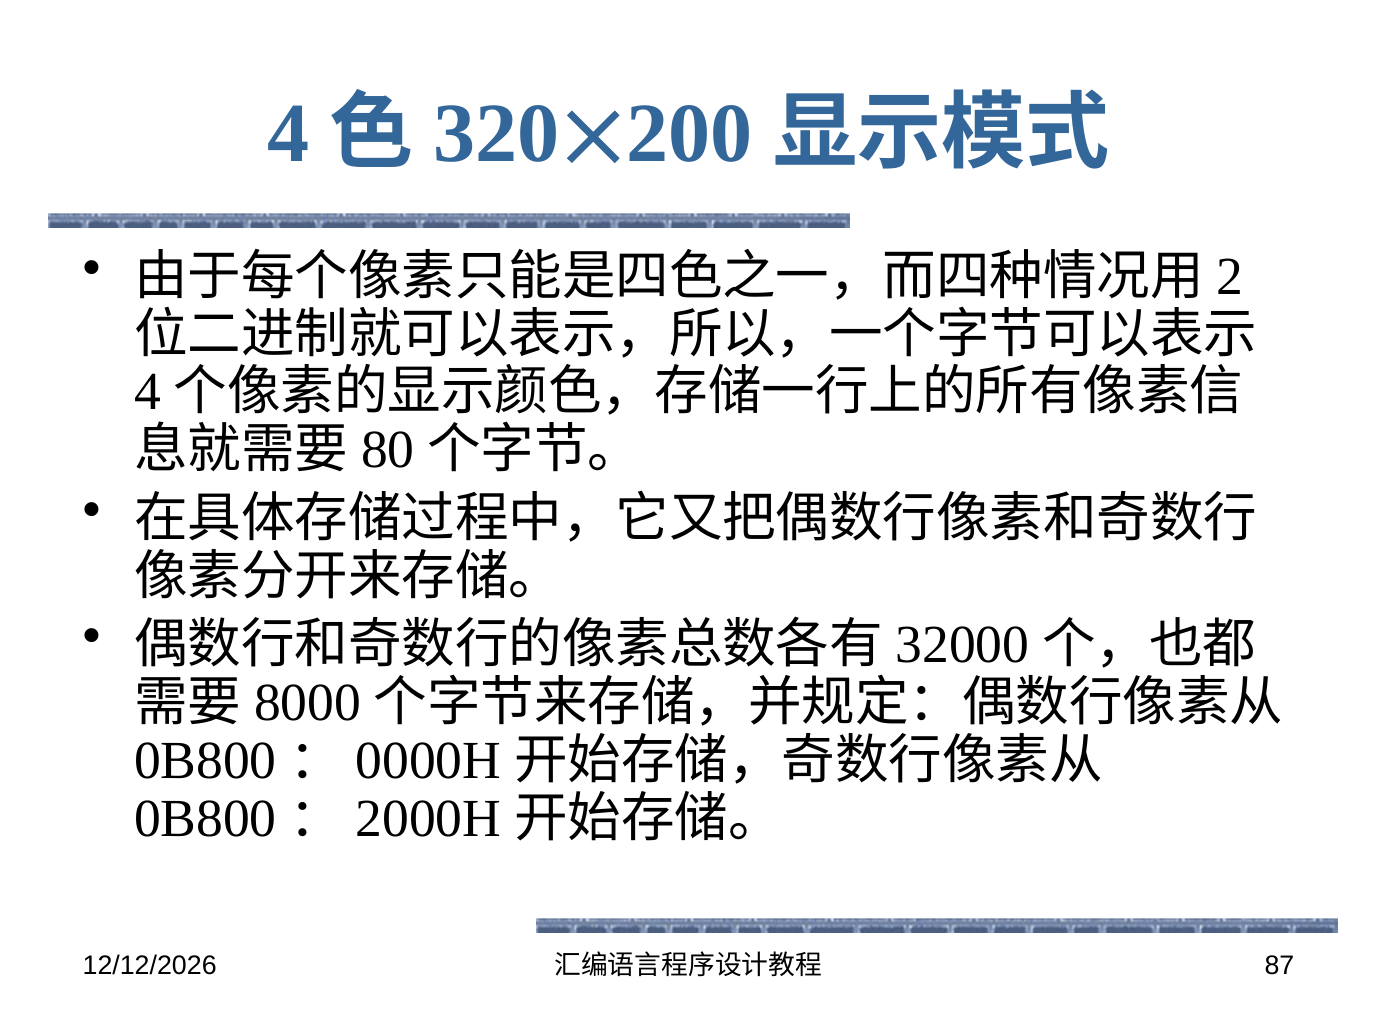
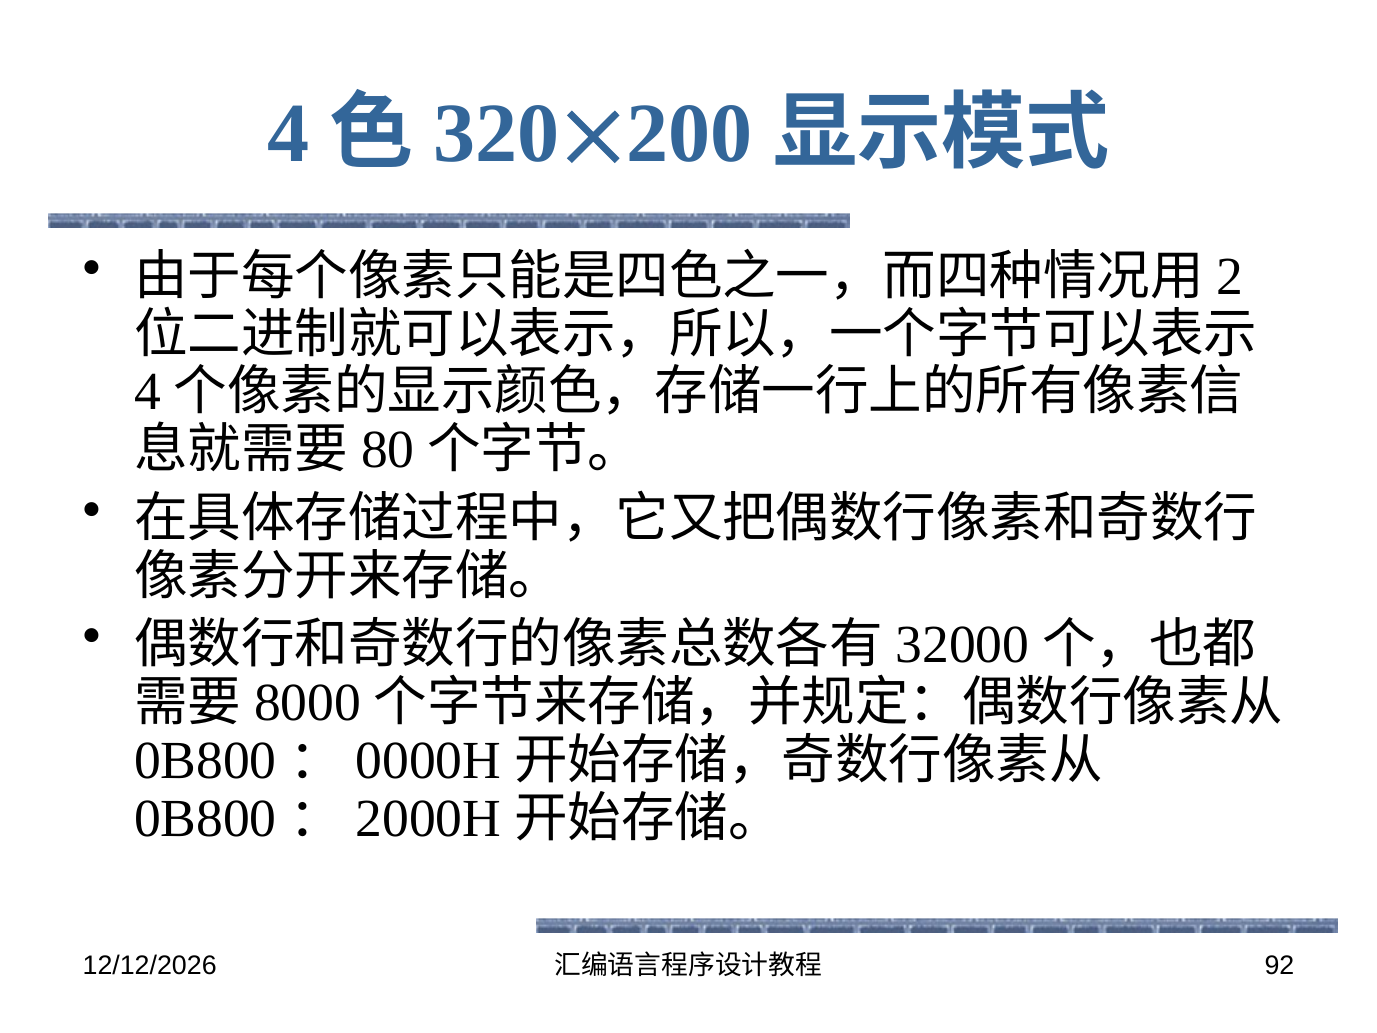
87: 87 -> 92
